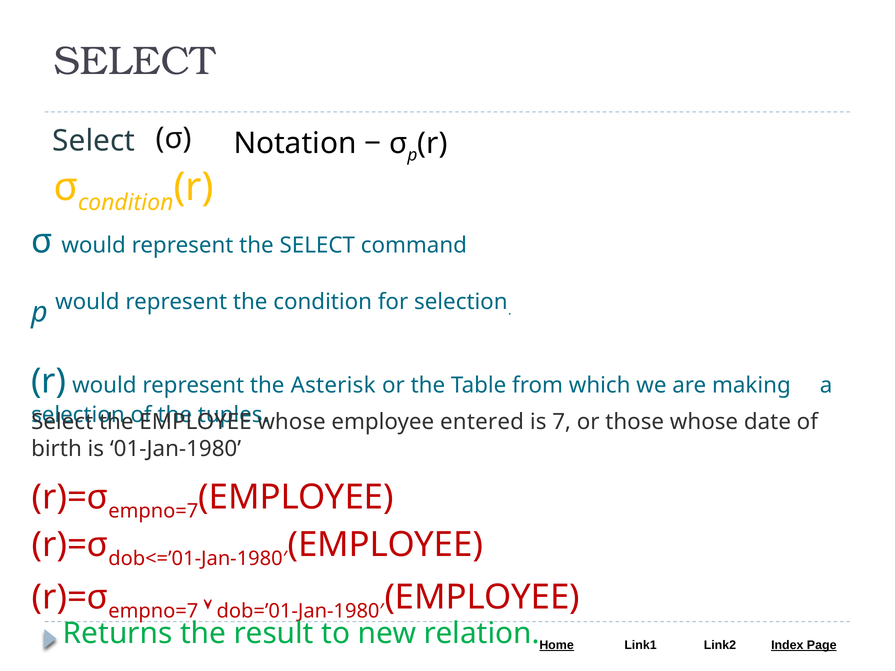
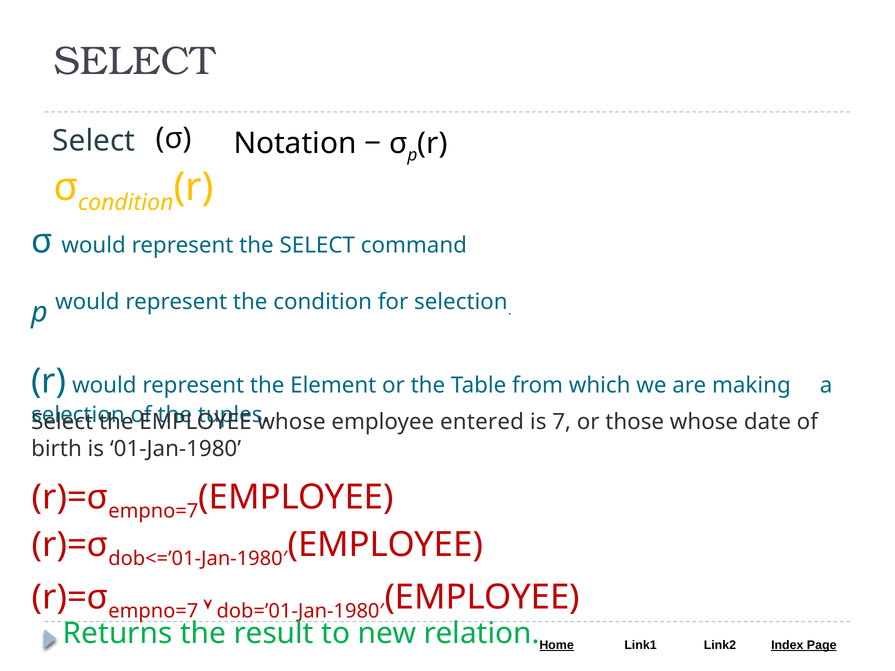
Asterisk: Asterisk -> Element
